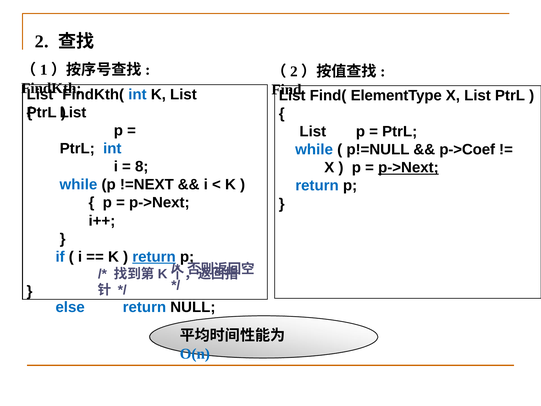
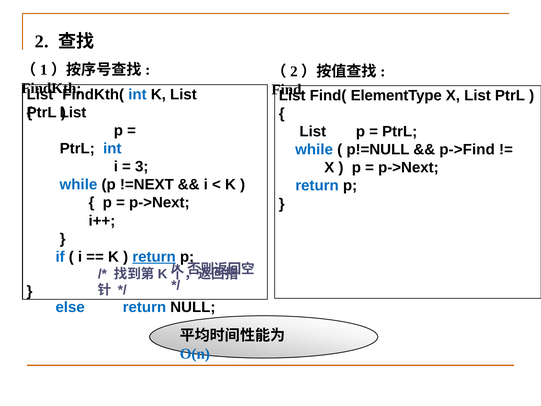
p->Coef: p->Coef -> p->Find
8: 8 -> 3
p->Next at (408, 167) underline: present -> none
